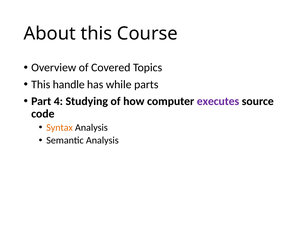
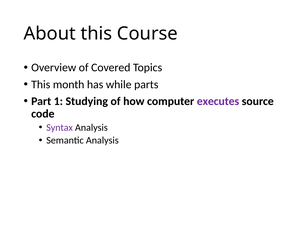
handle: handle -> month
4: 4 -> 1
Syntax colour: orange -> purple
